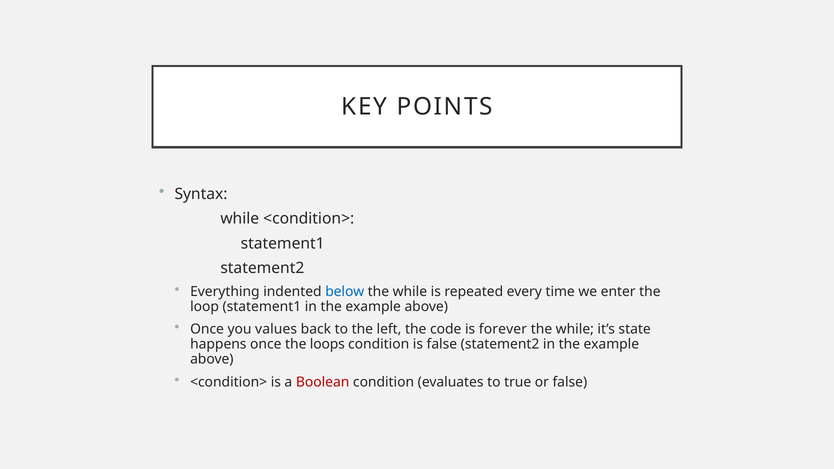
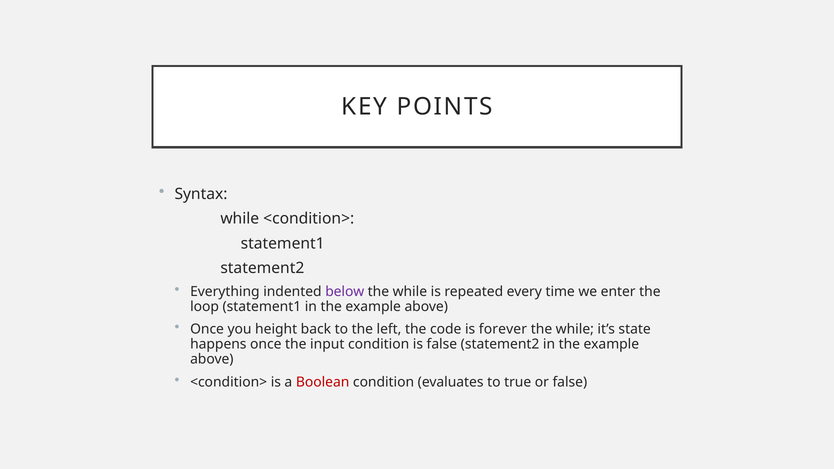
below colour: blue -> purple
values: values -> height
loops: loops -> input
